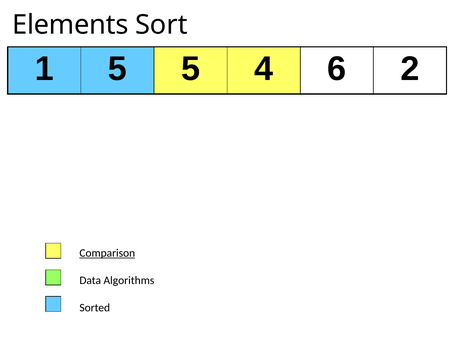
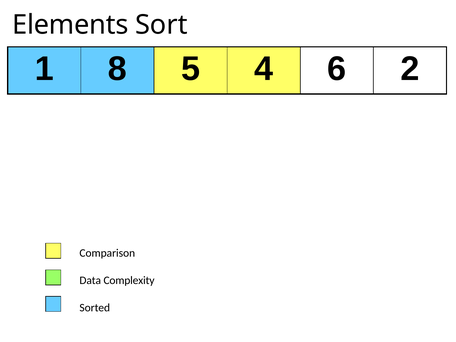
1 5: 5 -> 8
Comparison underline: present -> none
Algorithms: Algorithms -> Complexity
